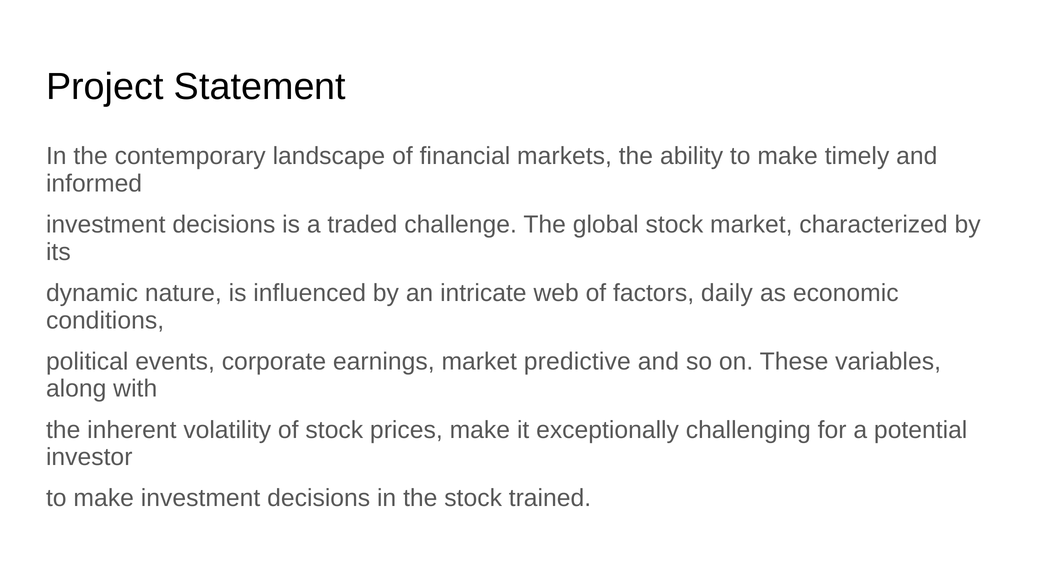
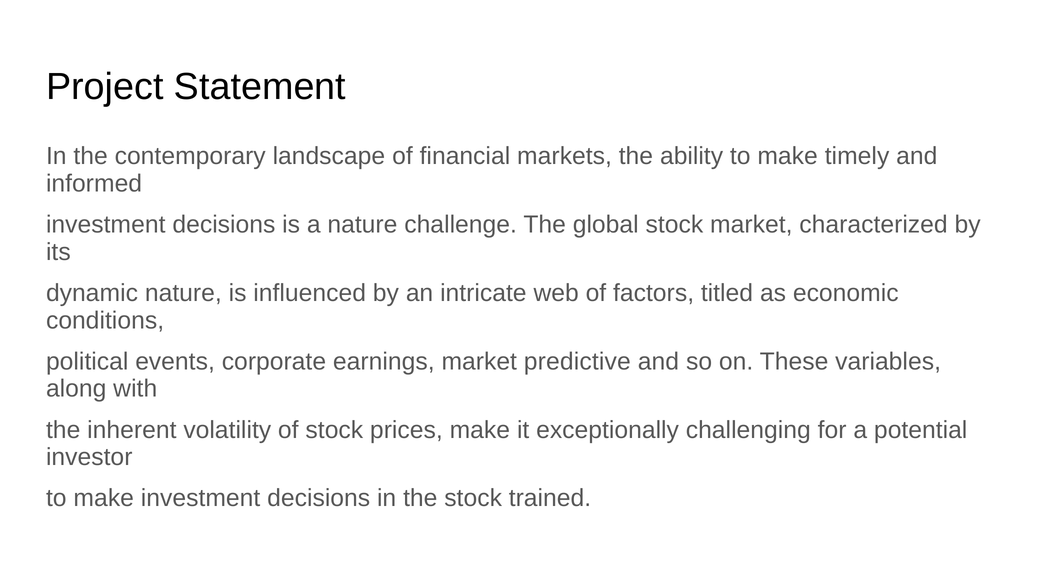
a traded: traded -> nature
daily: daily -> titled
